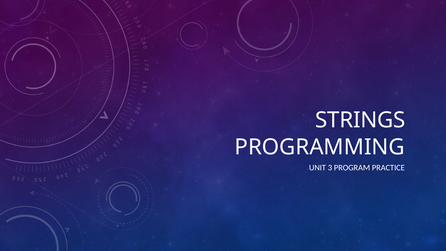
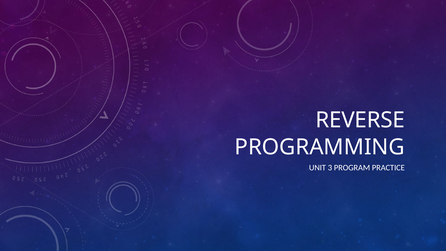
STRINGS: STRINGS -> REVERSE
